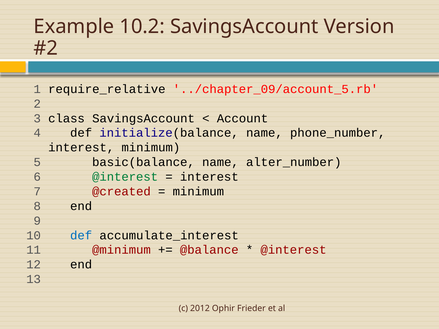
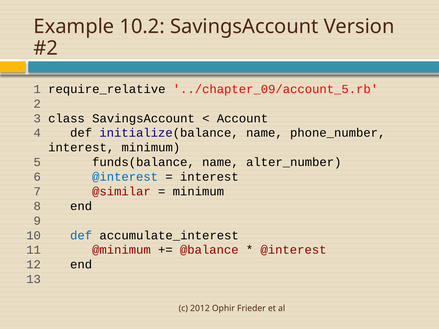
basic(balance: basic(balance -> funds(balance
@interest at (125, 177) colour: green -> blue
@created: @created -> @similar
